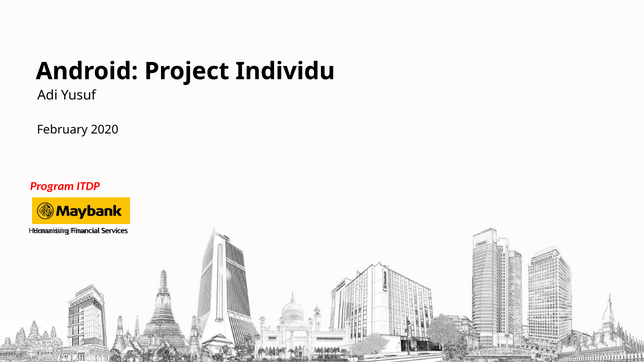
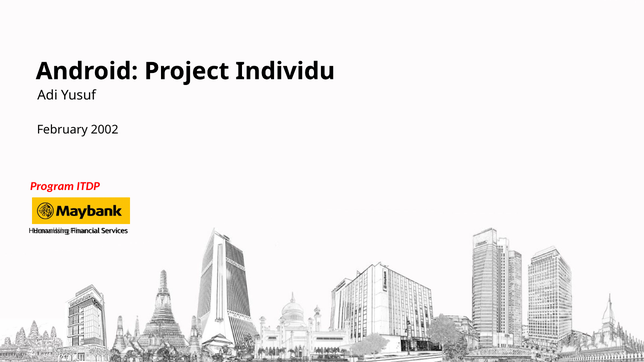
2020: 2020 -> 2002
